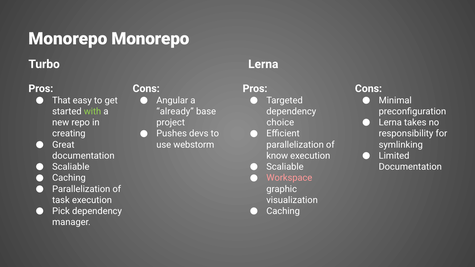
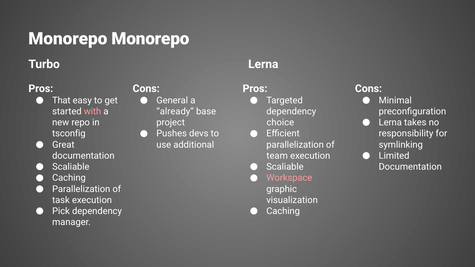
Angular: Angular -> General
with colour: light green -> pink
creating: creating -> tsconfig
webstorm: webstorm -> additional
know: know -> team
